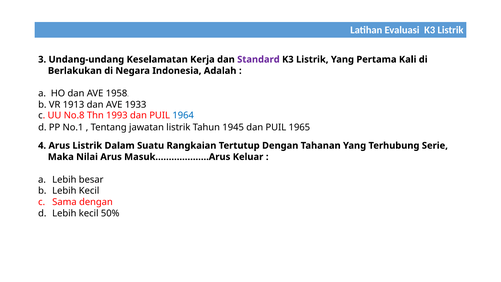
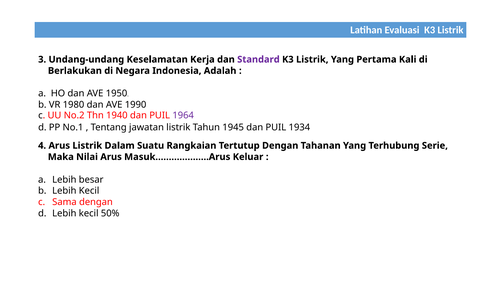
1958: 1958 -> 1950
1913: 1913 -> 1980
1933: 1933 -> 1990
No.8: No.8 -> No.2
1993: 1993 -> 1940
1964 colour: blue -> purple
1965: 1965 -> 1934
